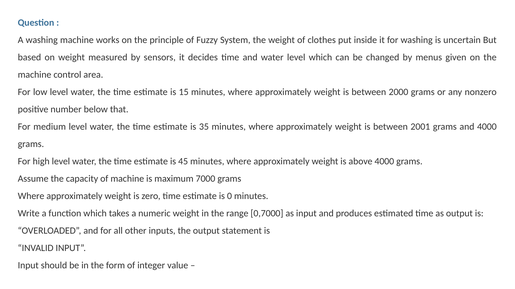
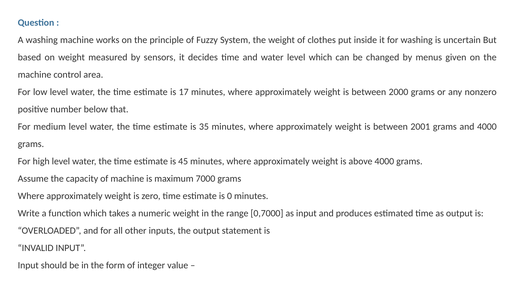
15: 15 -> 17
